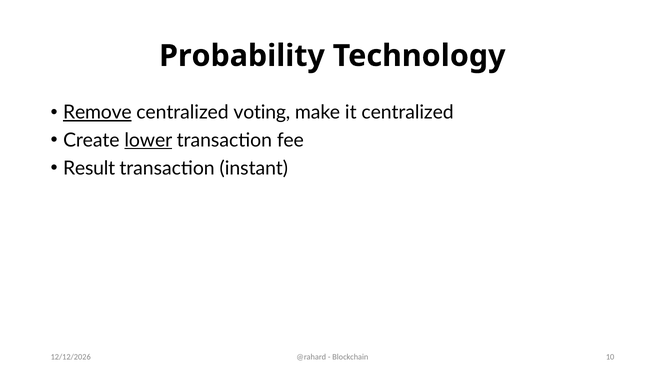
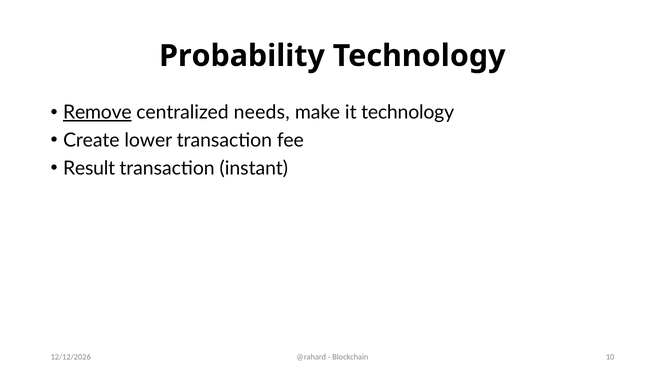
voting: voting -> needs
it centralized: centralized -> technology
lower underline: present -> none
